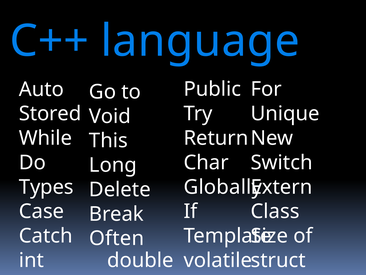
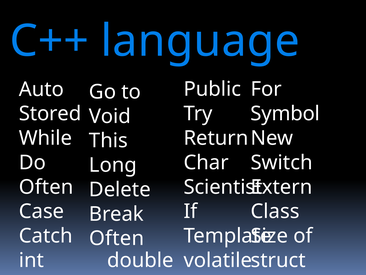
Unique: Unique -> Symbol
Types at (46, 187): Types -> Often
Globally: Globally -> Scientist
